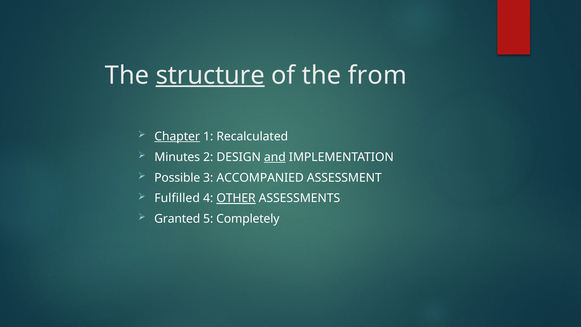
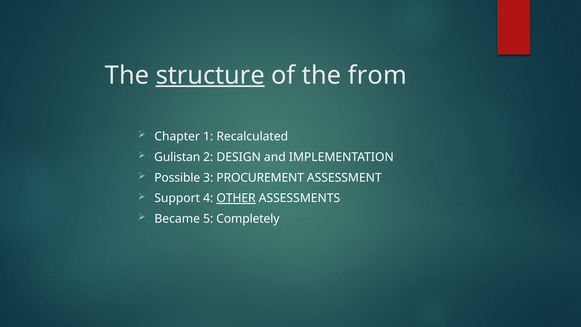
Chapter underline: present -> none
Minutes: Minutes -> Gulistan
and underline: present -> none
ACCOMPANIED: ACCOMPANIED -> PROCUREMENT
Fulfilled: Fulfilled -> Support
Granted: Granted -> Became
